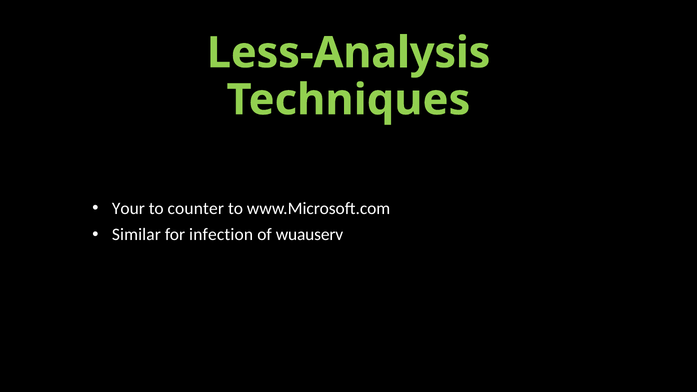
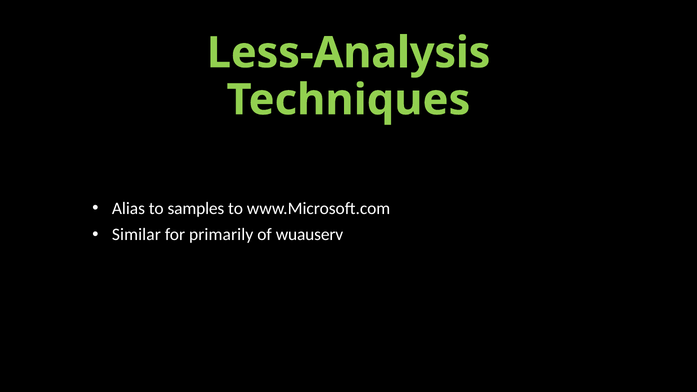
Your: Your -> Alias
counter: counter -> samples
infection: infection -> primarily
